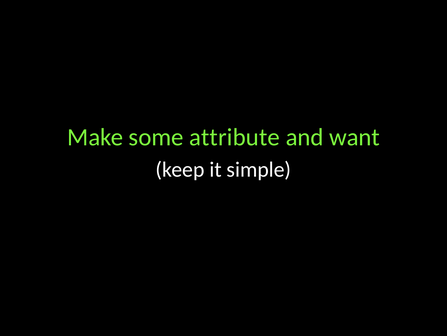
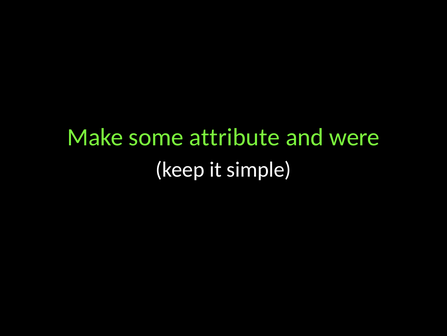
want: want -> were
